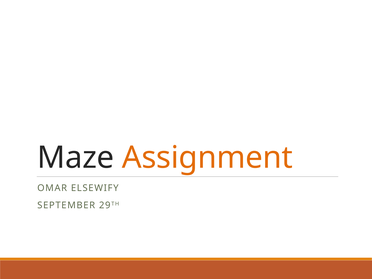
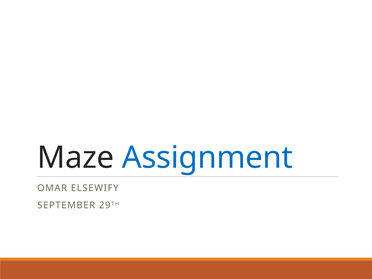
Assignment colour: orange -> blue
